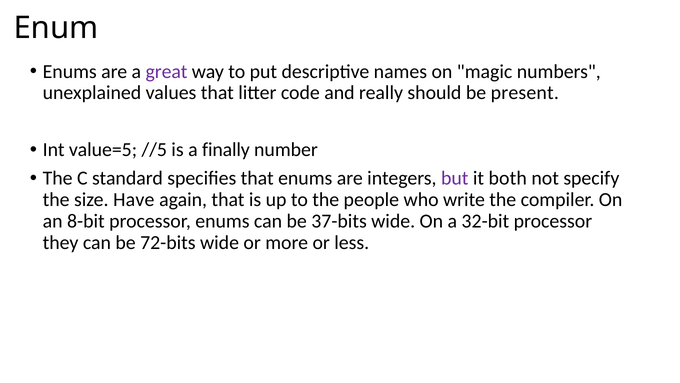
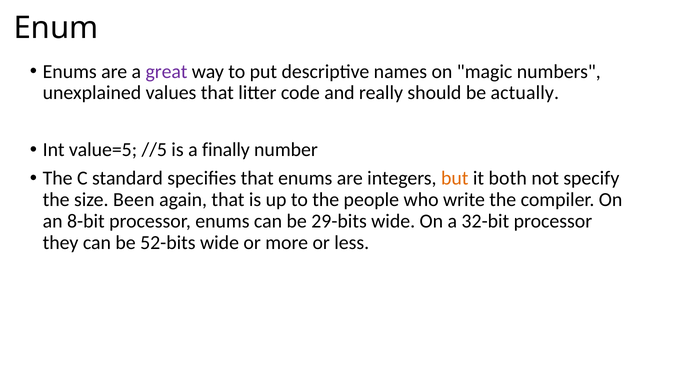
present: present -> actually
but colour: purple -> orange
Have: Have -> Been
37-bits: 37-bits -> 29-bits
72-bits: 72-bits -> 52-bits
